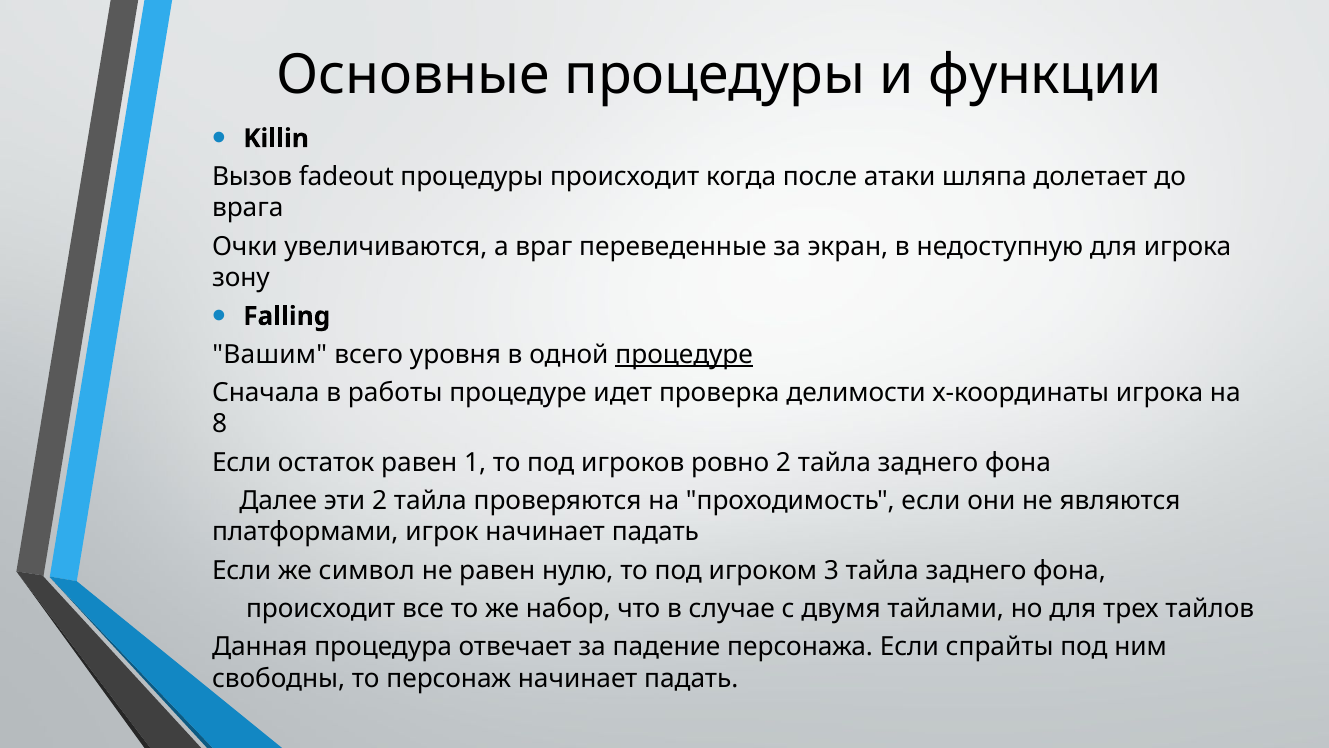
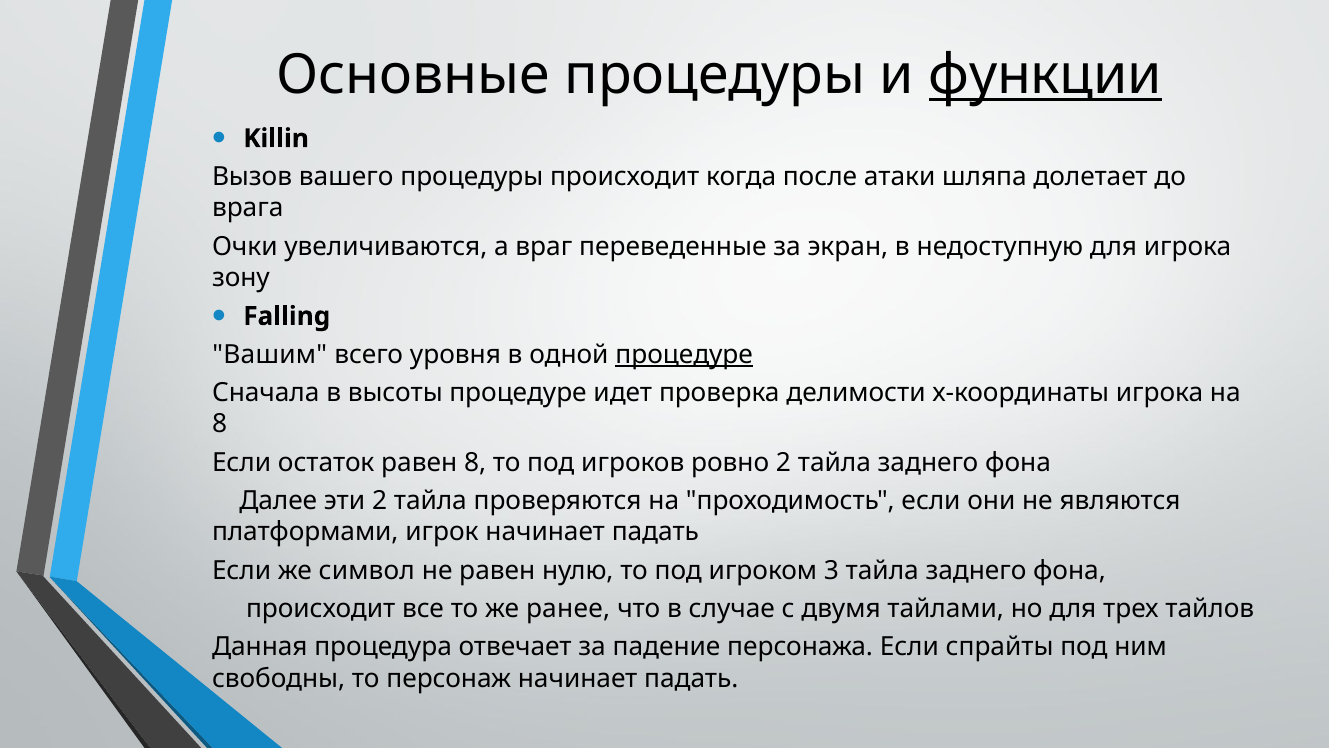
функции underline: none -> present
fadeout: fadeout -> вашего
работы: работы -> высоты
равен 1: 1 -> 8
набор: набор -> ранее
